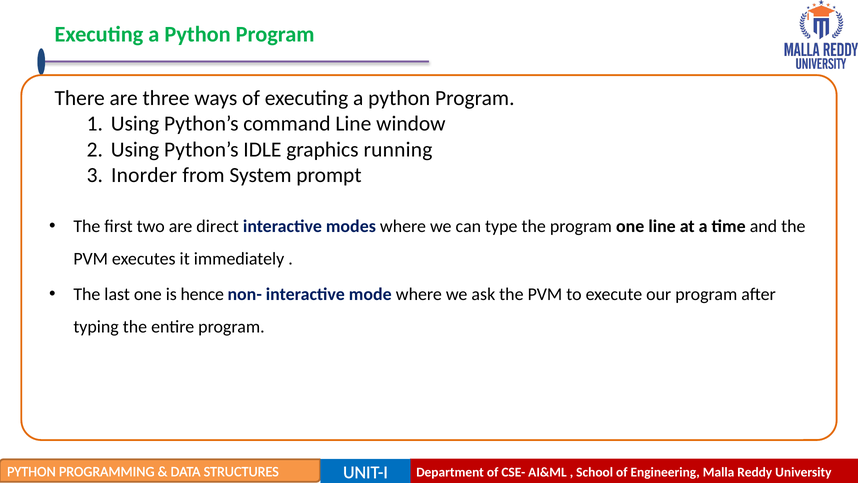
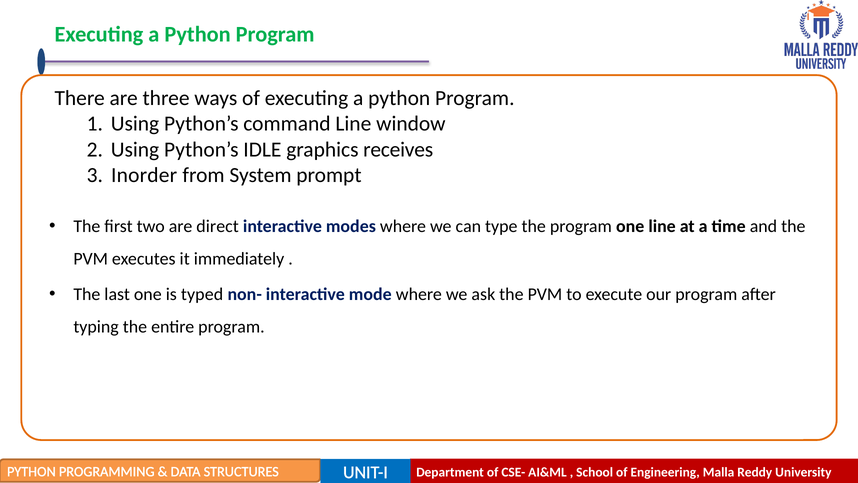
running: running -> receives
hence: hence -> typed
